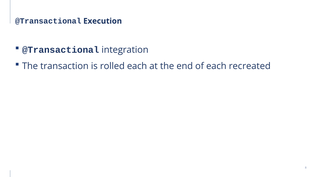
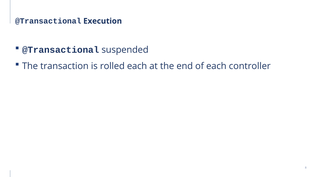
integration: integration -> suspended
recreated: recreated -> controller
